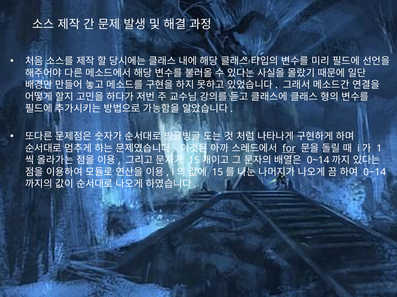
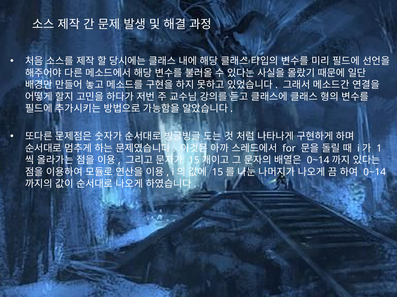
for underline: present -> none
